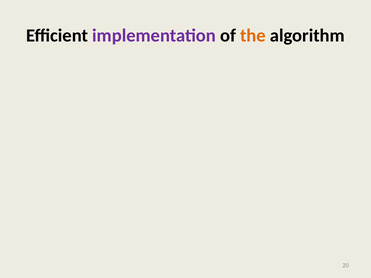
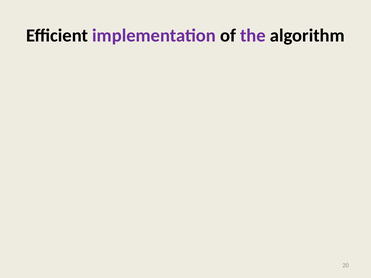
the colour: orange -> purple
